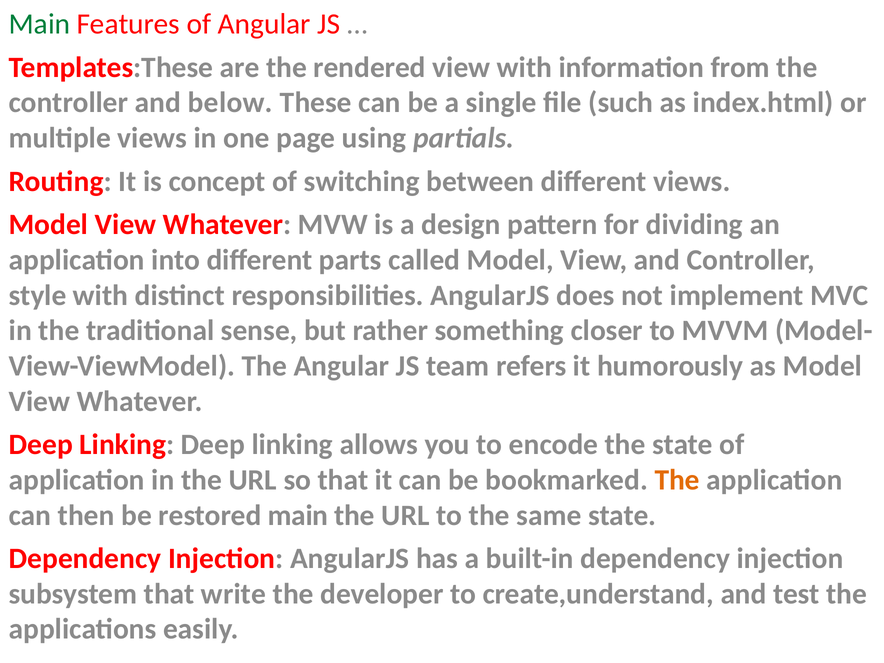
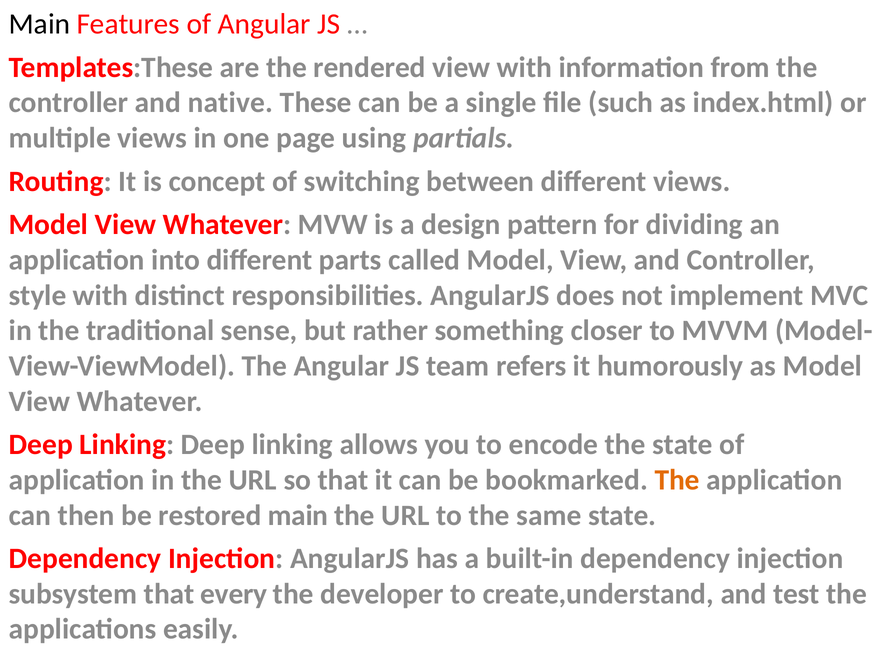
Main at (40, 24) colour: green -> black
below: below -> native
write: write -> every
